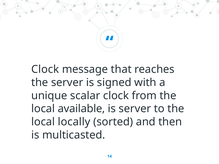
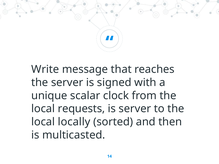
Clock at (45, 69): Clock -> Write
available: available -> requests
